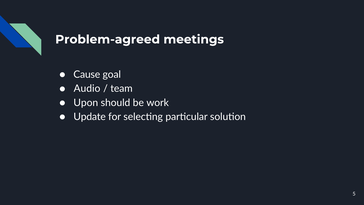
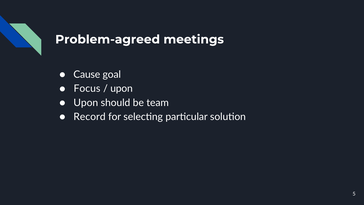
Audio: Audio -> Focus
team at (121, 89): team -> upon
work: work -> team
Update: Update -> Record
